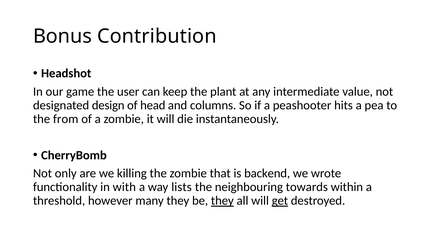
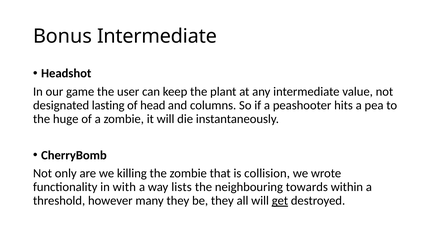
Bonus Contribution: Contribution -> Intermediate
design: design -> lasting
from: from -> huge
backend: backend -> collision
they at (222, 200) underline: present -> none
